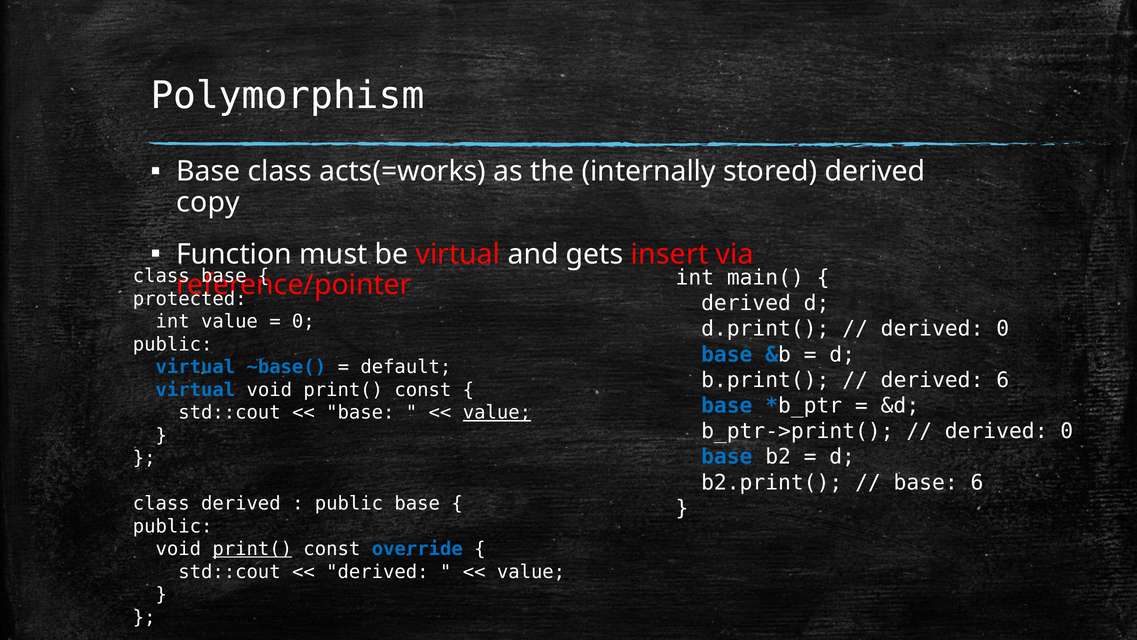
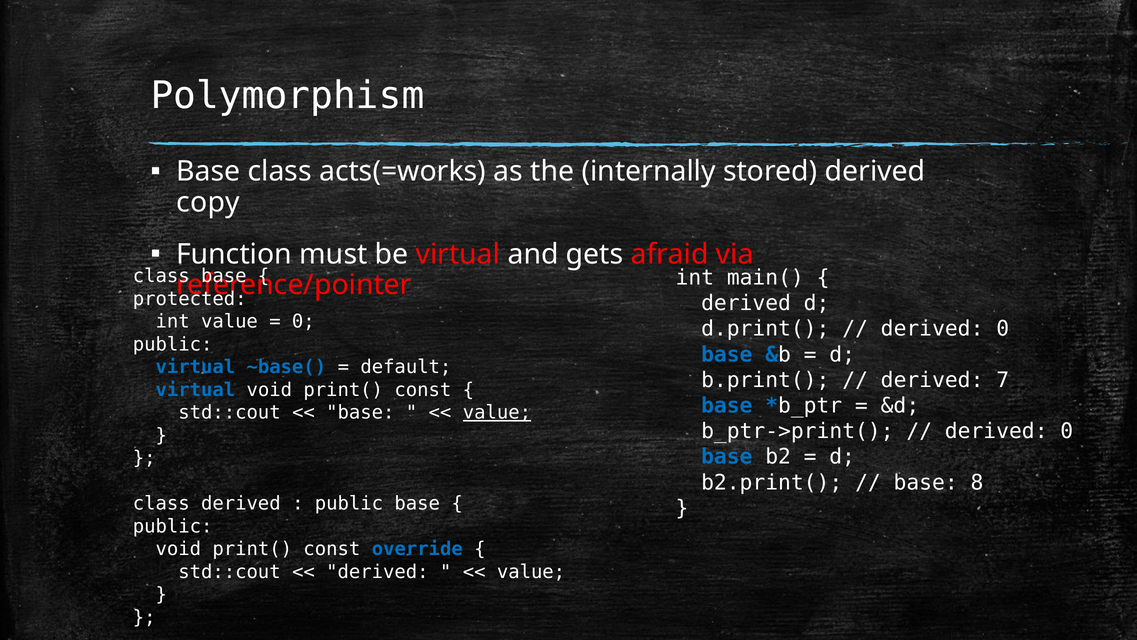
insert: insert -> afraid
derived 6: 6 -> 7
base 6: 6 -> 8
print( at (252, 549) underline: present -> none
